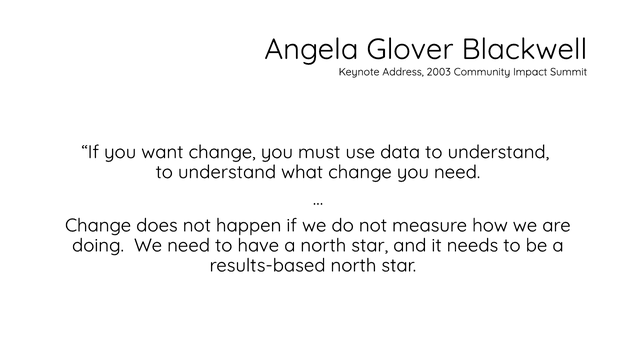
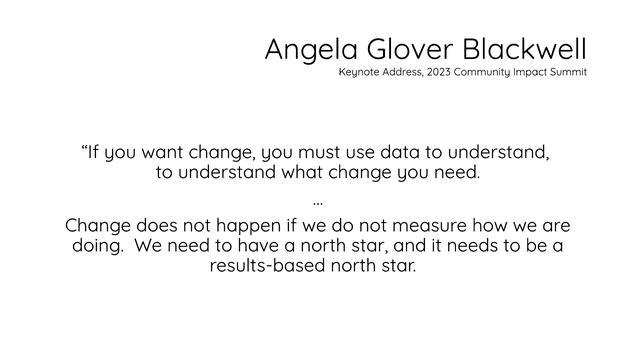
2003: 2003 -> 2023
